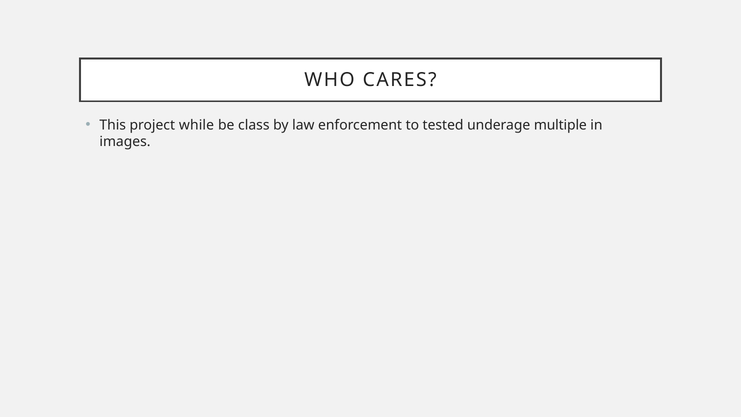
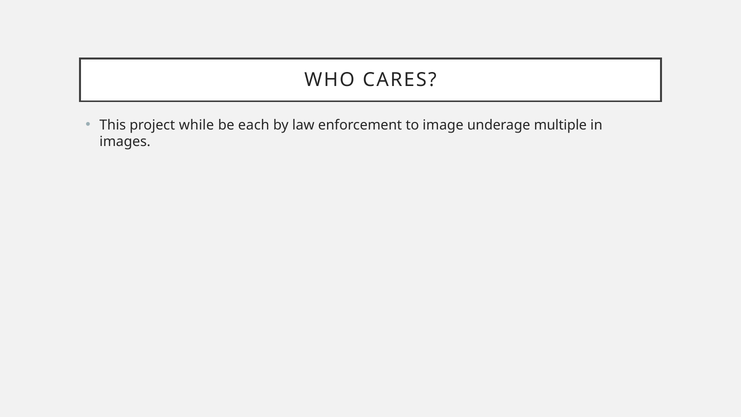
class: class -> each
tested: tested -> image
